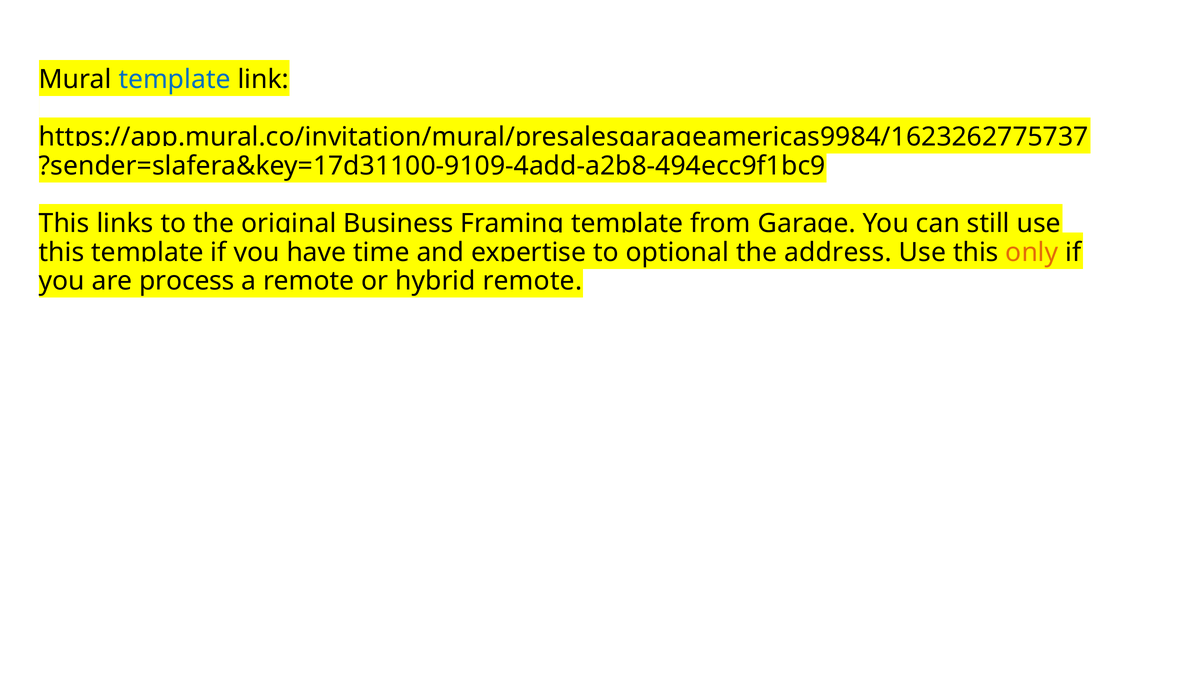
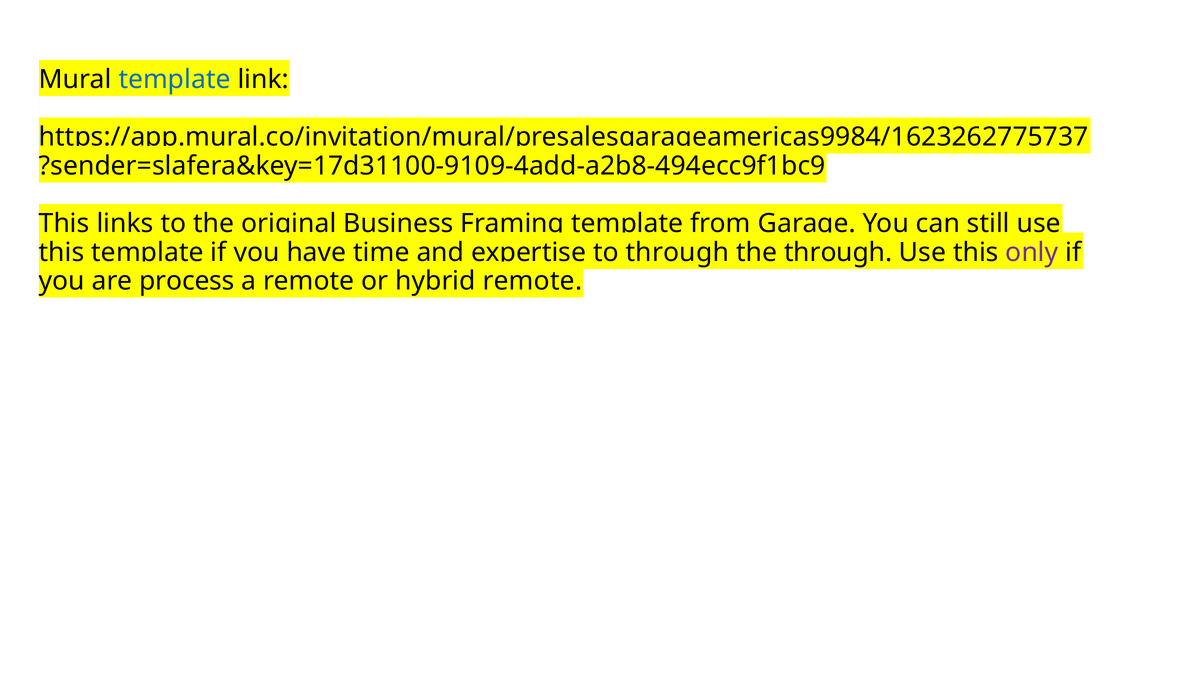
to optional: optional -> through
the address: address -> through
only colour: orange -> purple
